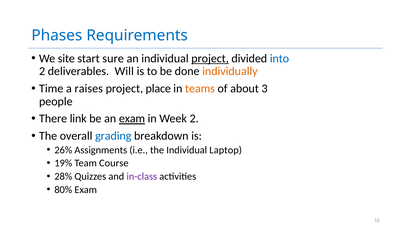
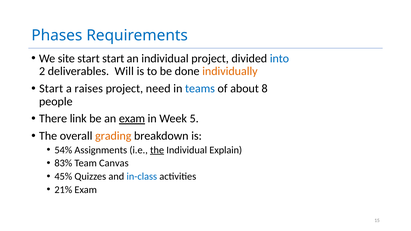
start sure: sure -> start
project at (210, 58) underline: present -> none
Time at (51, 89): Time -> Start
place: place -> need
teams colour: orange -> blue
3: 3 -> 8
Week 2: 2 -> 5
grading colour: blue -> orange
26%: 26% -> 54%
the at (157, 150) underline: none -> present
Laptop: Laptop -> Explain
19%: 19% -> 83%
Course: Course -> Canvas
28%: 28% -> 45%
in-class colour: purple -> blue
80%: 80% -> 21%
